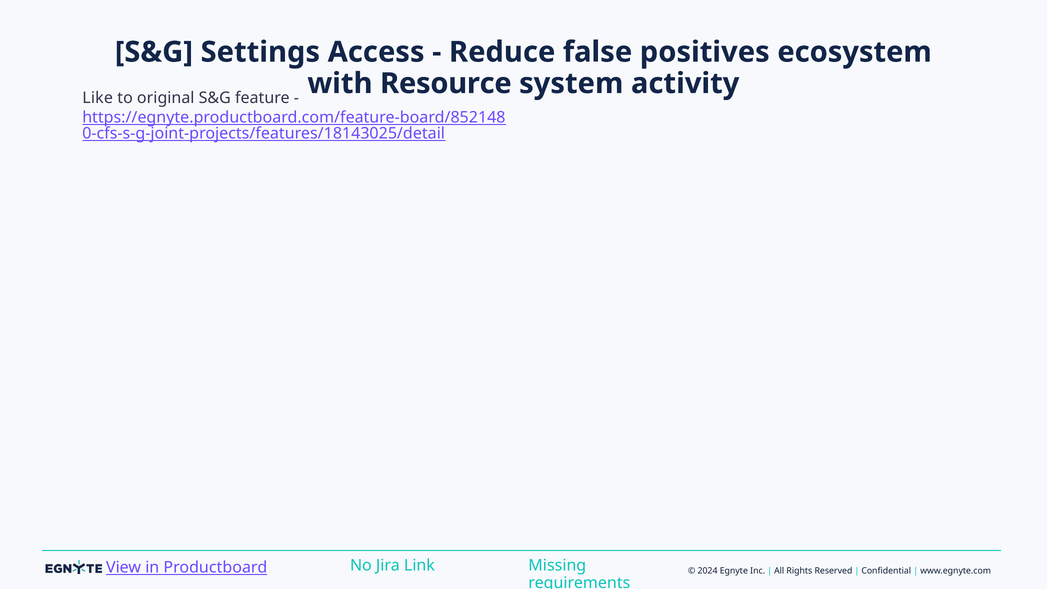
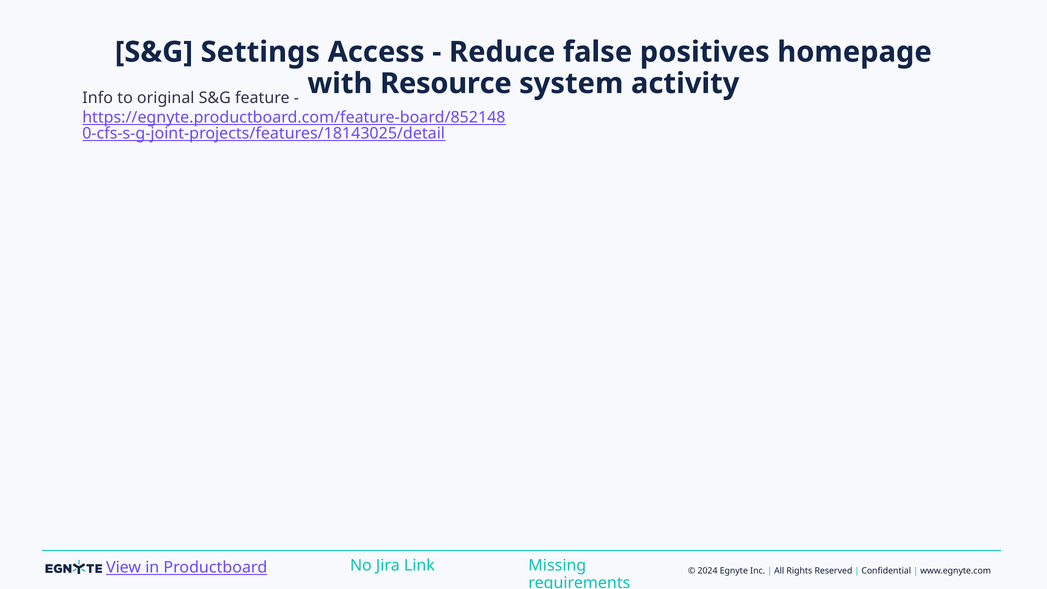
ecosystem: ecosystem -> homepage
Like: Like -> Info
